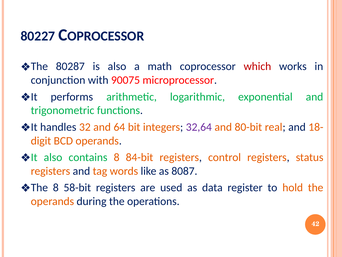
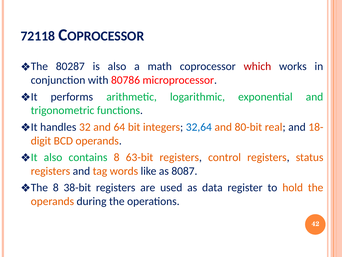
80227: 80227 -> 72118
90075: 90075 -> 80786
32,64 colour: purple -> blue
84-bit: 84-bit -> 63-bit
58-bit: 58-bit -> 38-bit
